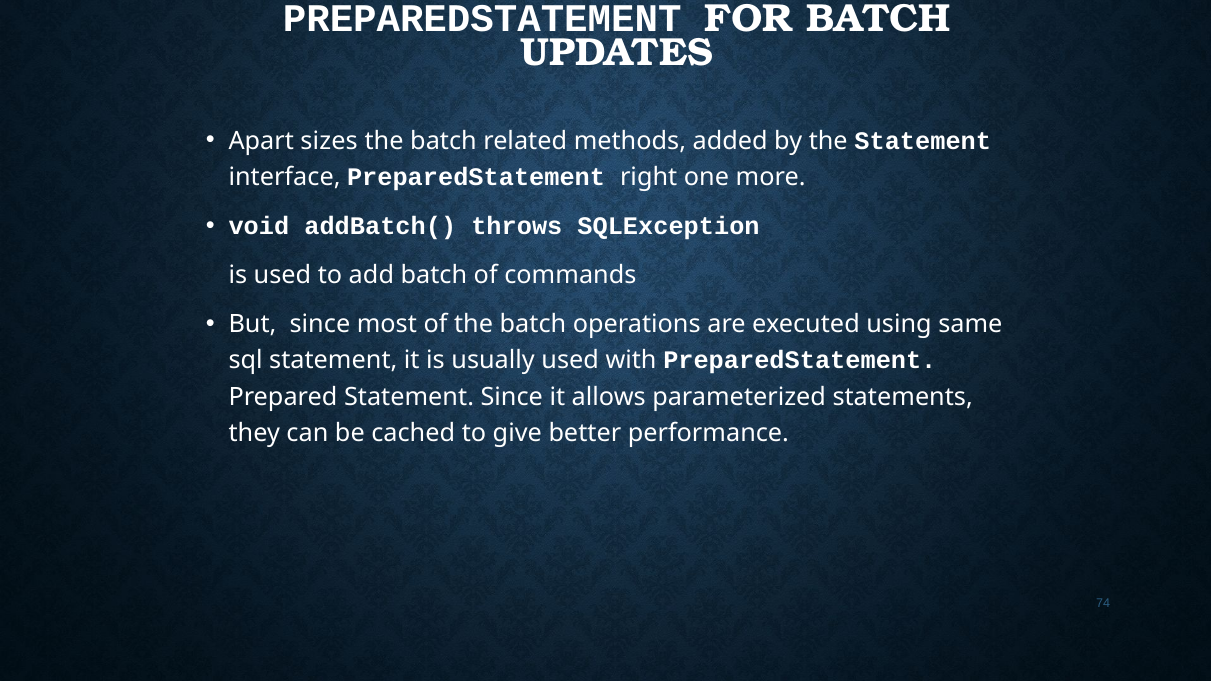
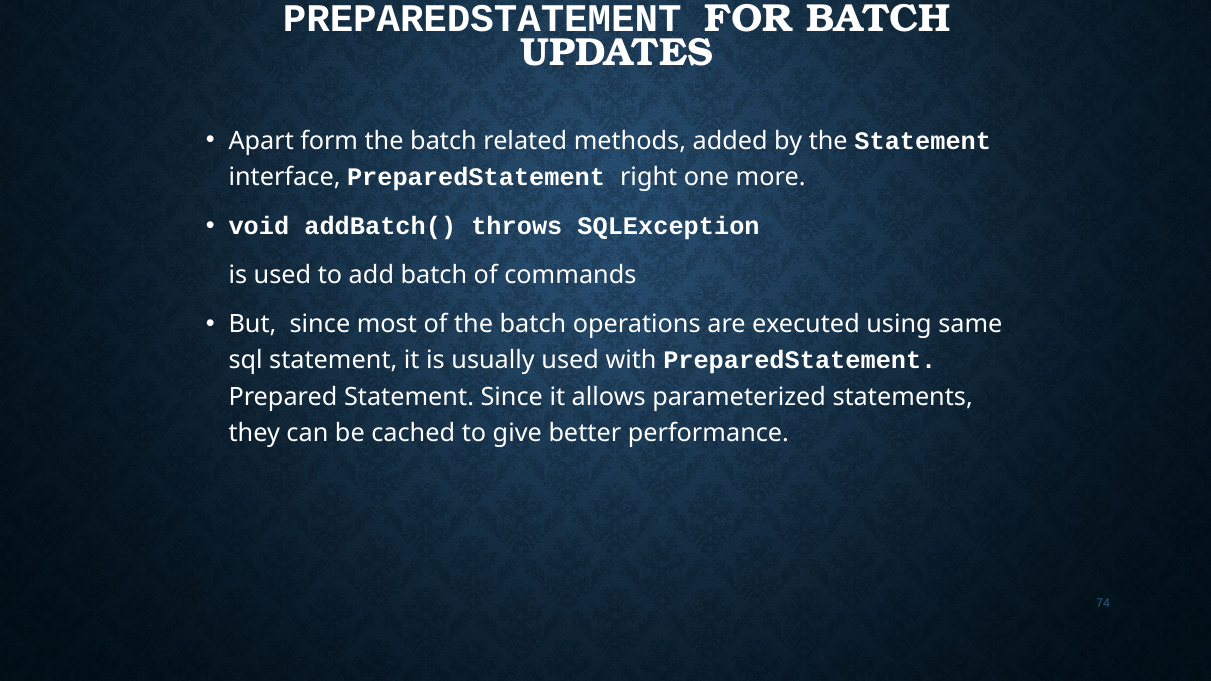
sizes: sizes -> form
